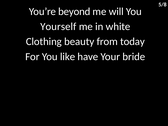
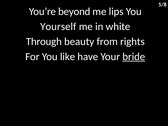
will: will -> lips
Clothing: Clothing -> Through
today: today -> rights
bride underline: none -> present
